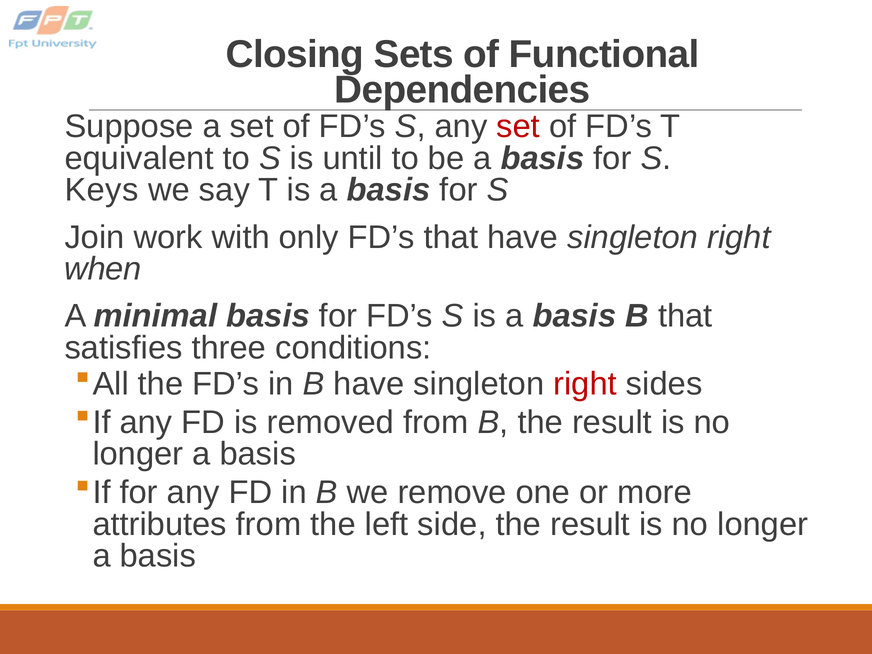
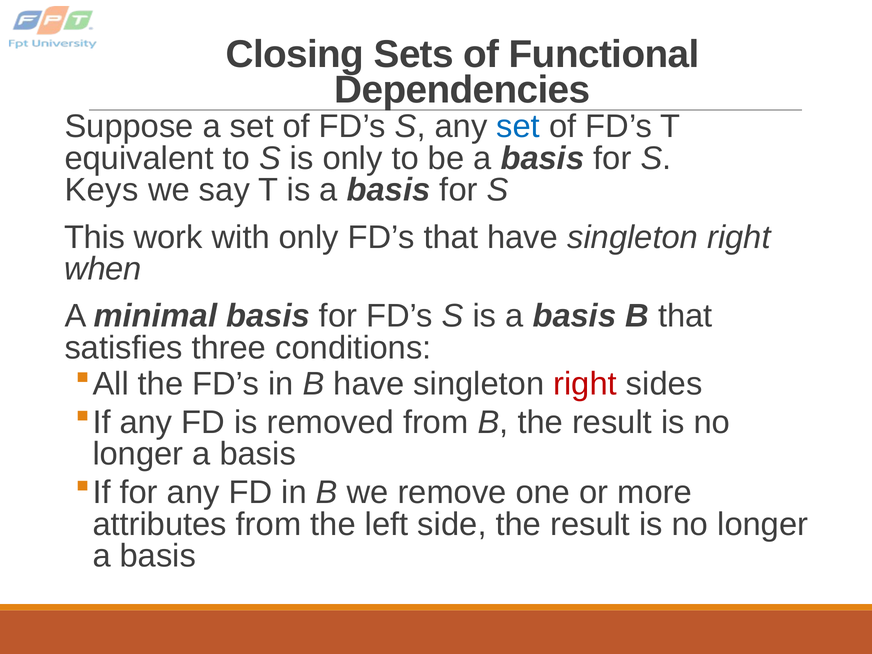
set at (518, 127) colour: red -> blue
is until: until -> only
Join: Join -> This
